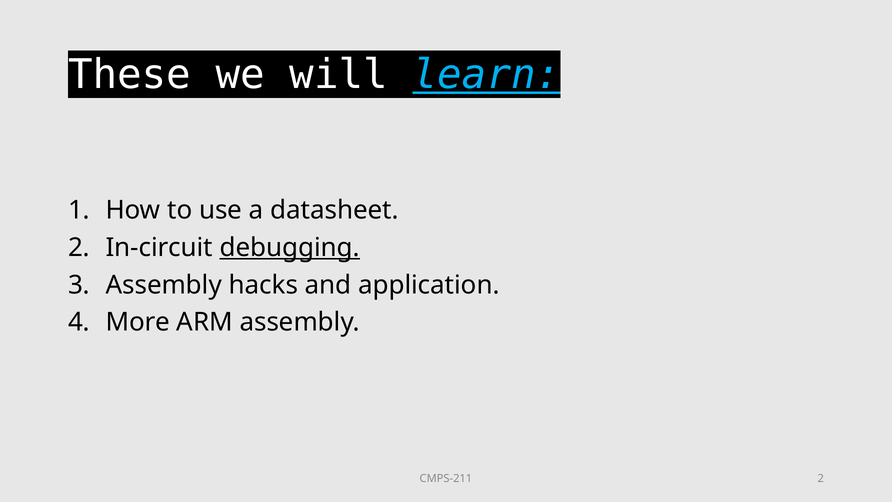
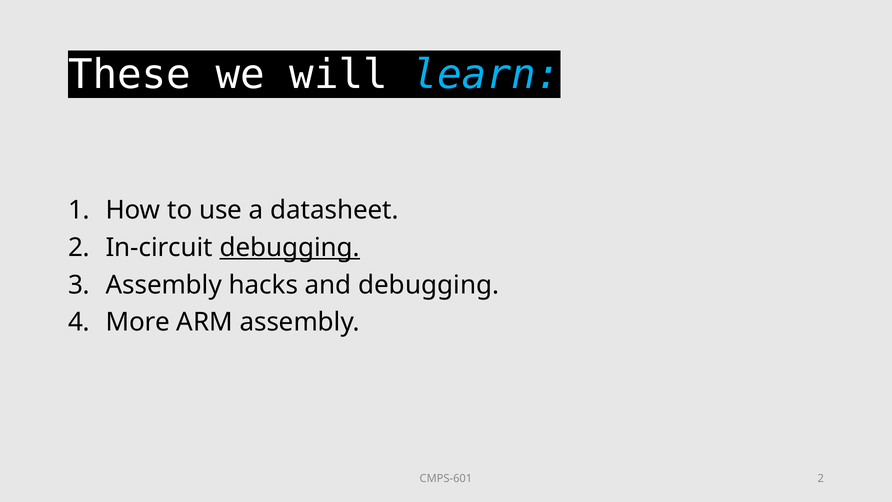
learn underline: present -> none
and application: application -> debugging
CMPS-211: CMPS-211 -> CMPS-601
